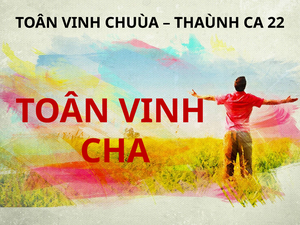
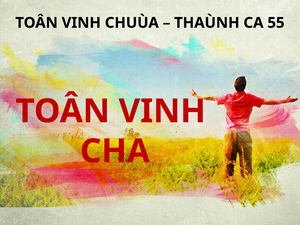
22: 22 -> 55
